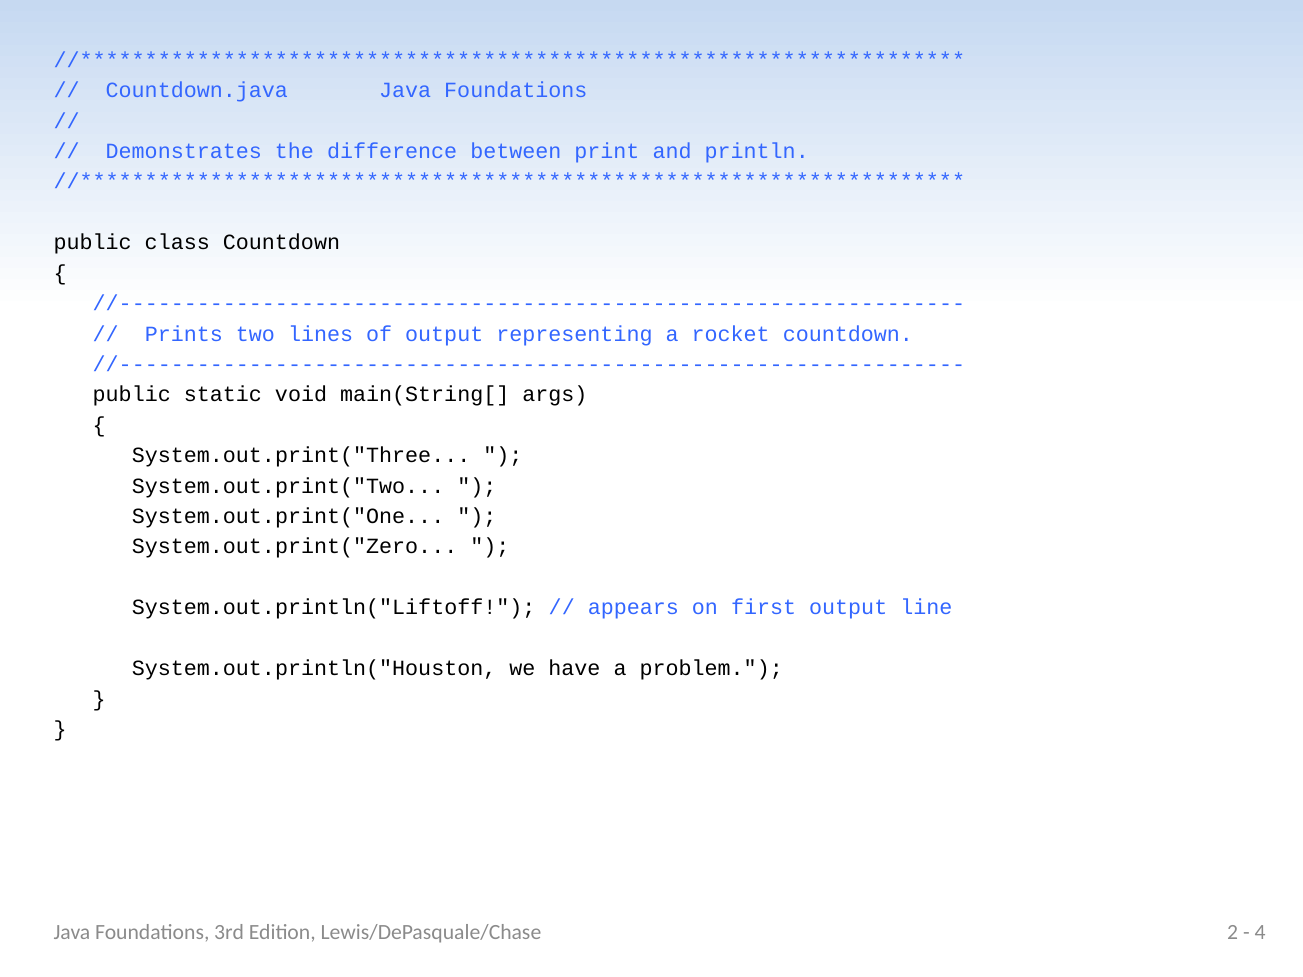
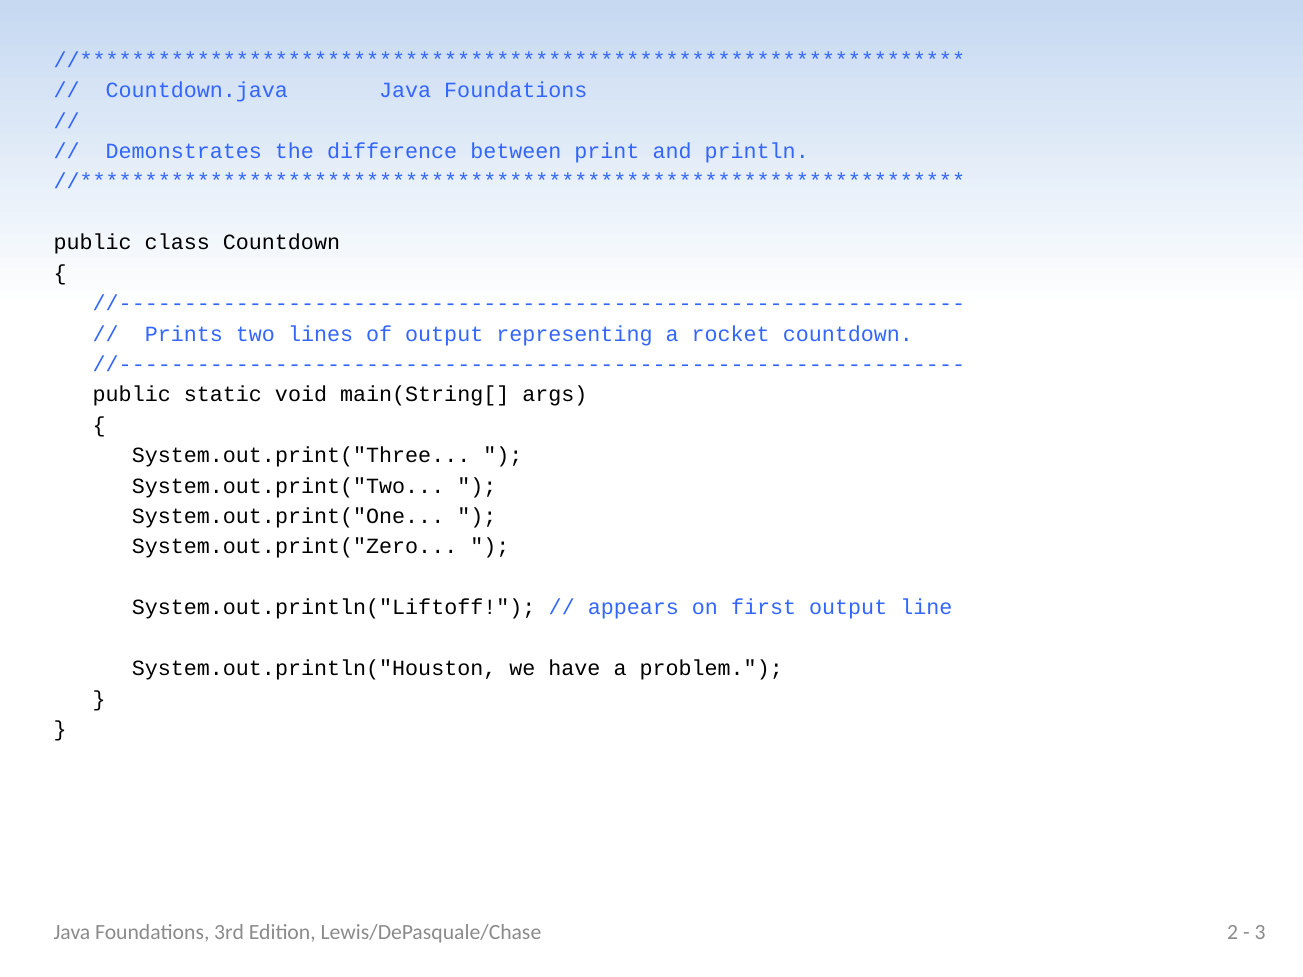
4: 4 -> 3
